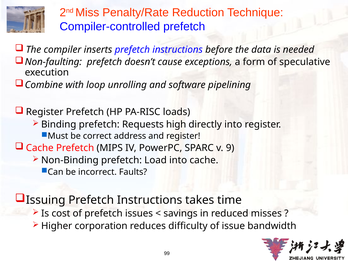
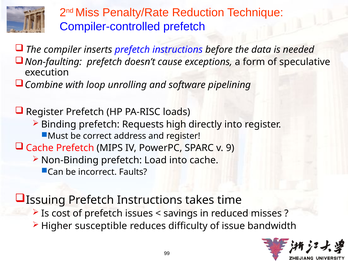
corporation: corporation -> susceptible
